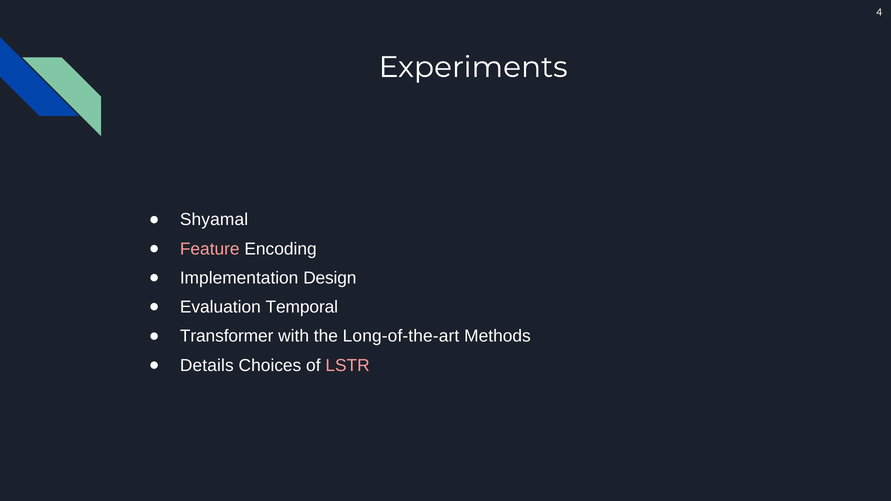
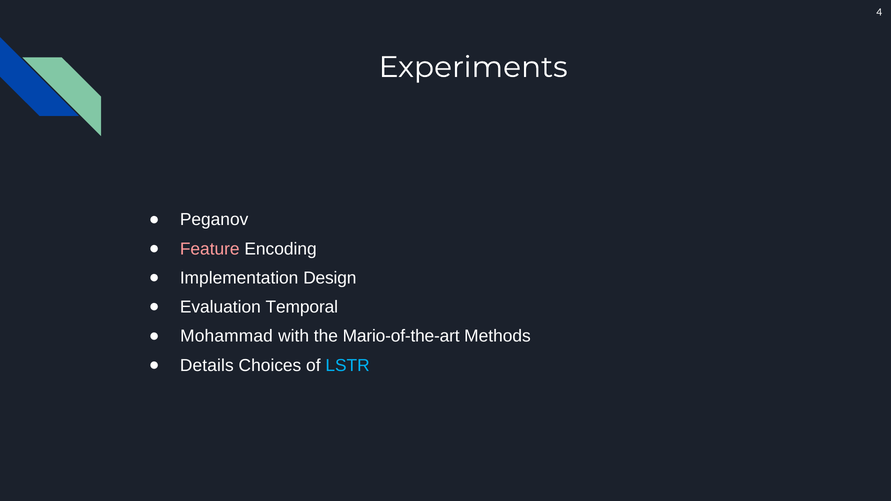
Shyamal: Shyamal -> Peganov
Transformer: Transformer -> Mohammad
Long-of-the-art: Long-of-the-art -> Mario-of-the-art
LSTR colour: pink -> light blue
